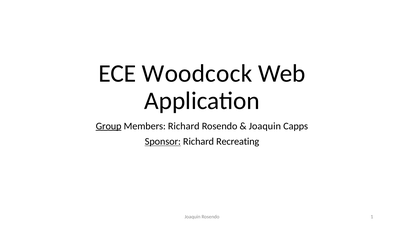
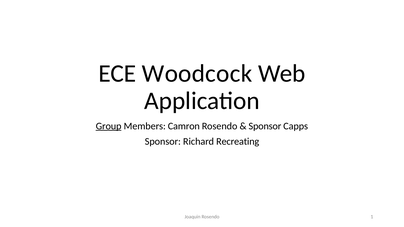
Members Richard: Richard -> Camron
Joaquin at (265, 126): Joaquin -> Sponsor
Sponsor at (163, 142) underline: present -> none
